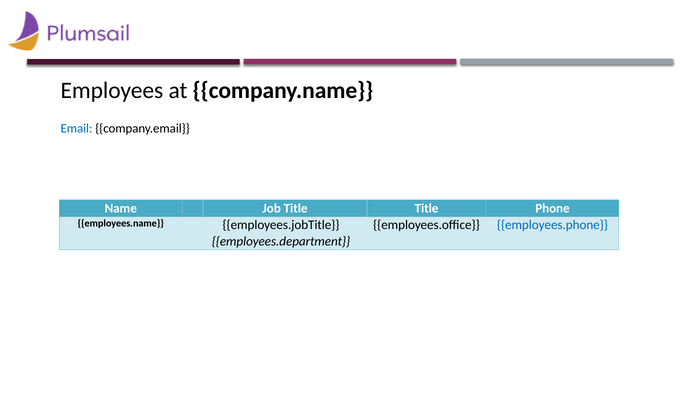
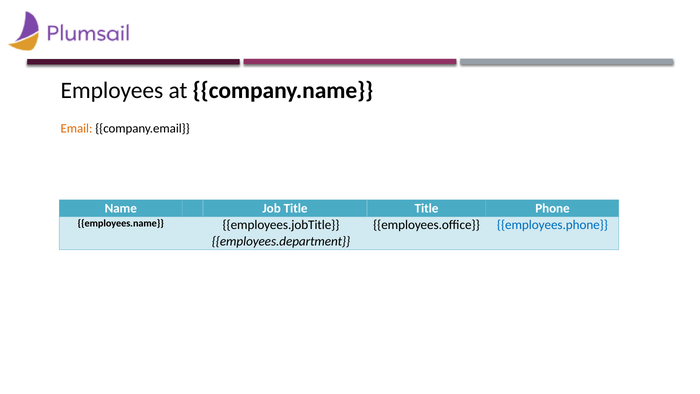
Email colour: blue -> orange
